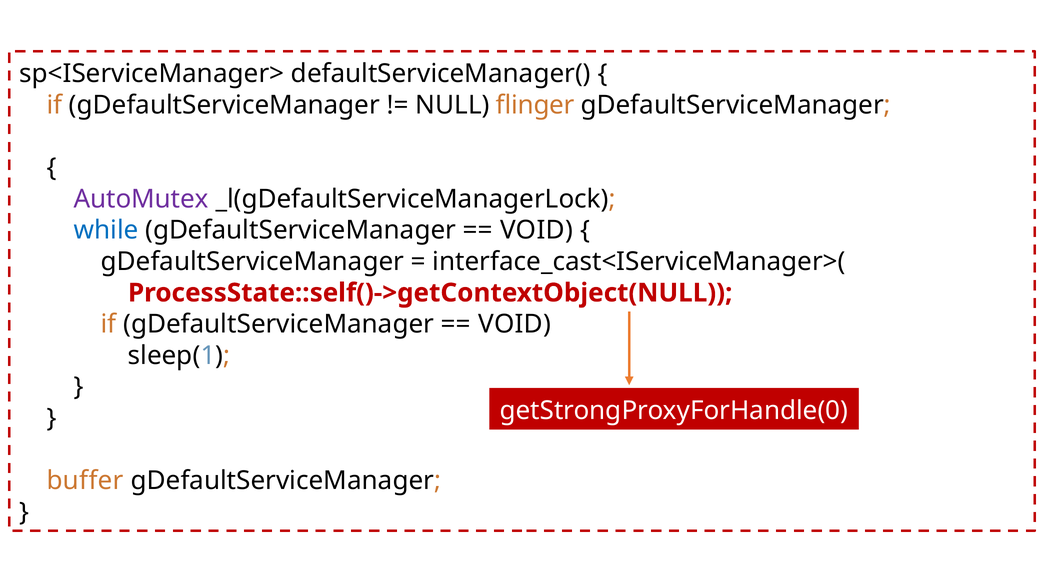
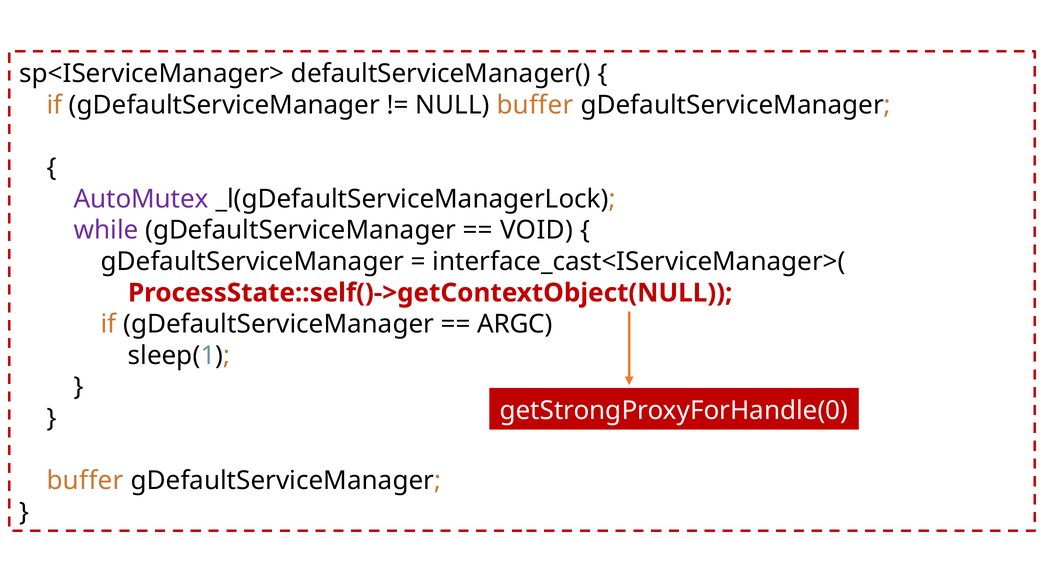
NULL flinger: flinger -> buffer
while colour: blue -> purple
VOID at (514, 324): VOID -> ARGC
